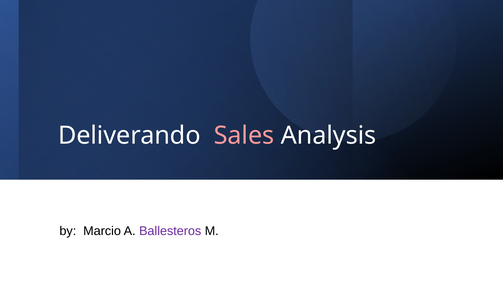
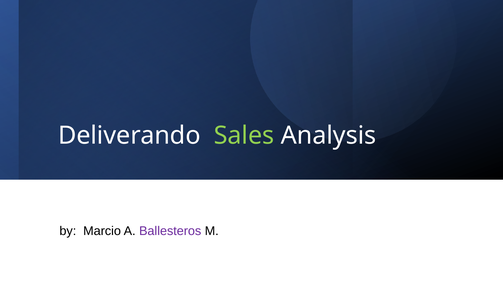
Sales colour: pink -> light green
